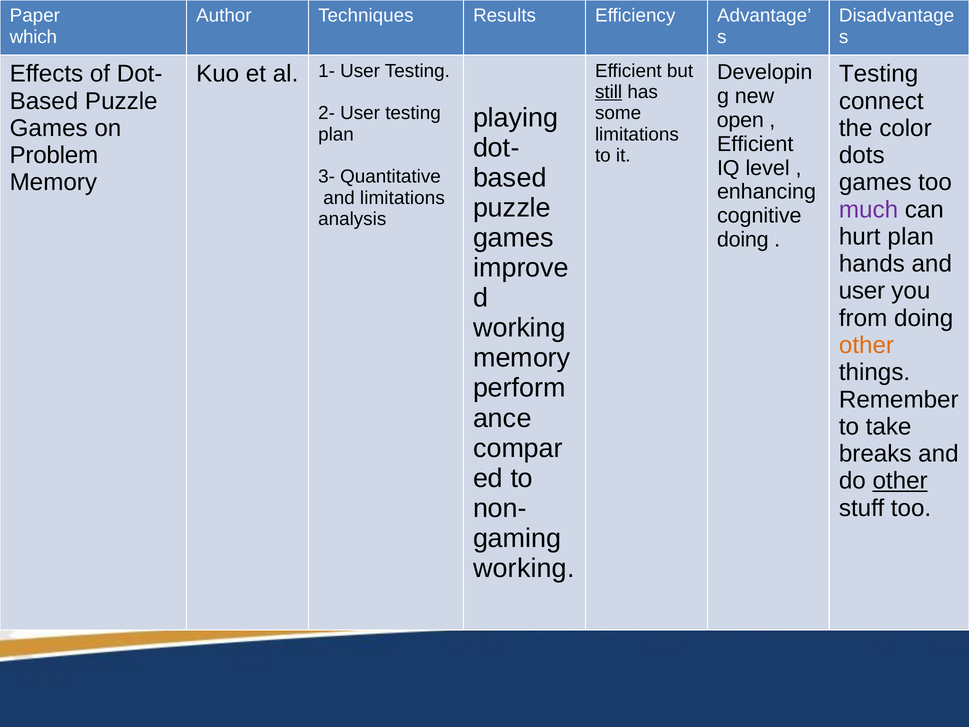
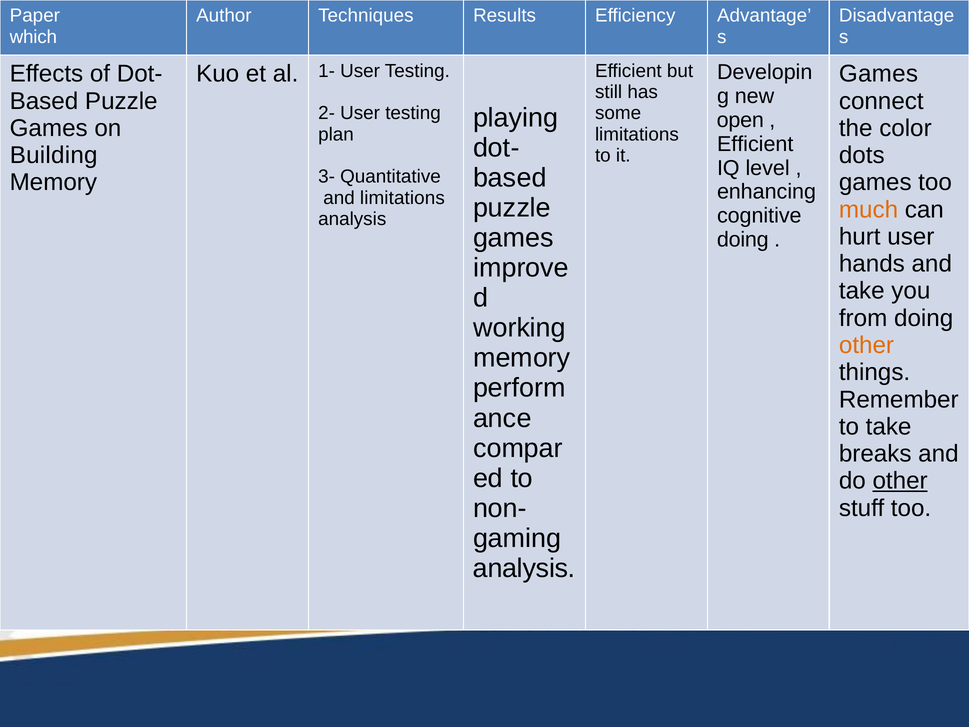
Testing at (879, 74): Testing -> Games
still underline: present -> none
Problem: Problem -> Building
much colour: purple -> orange
hurt plan: plan -> user
user at (862, 291): user -> take
working at (524, 568): working -> analysis
